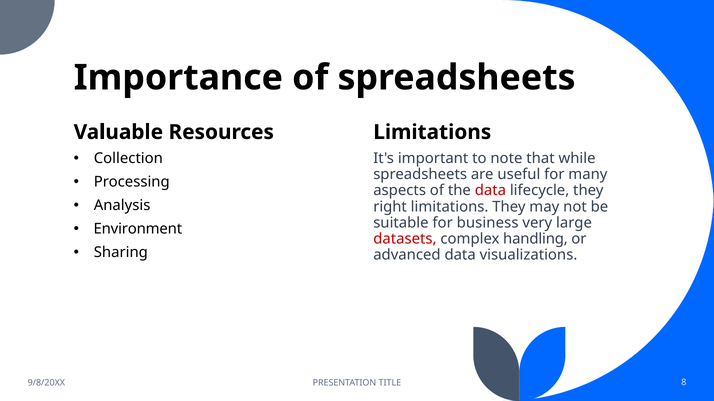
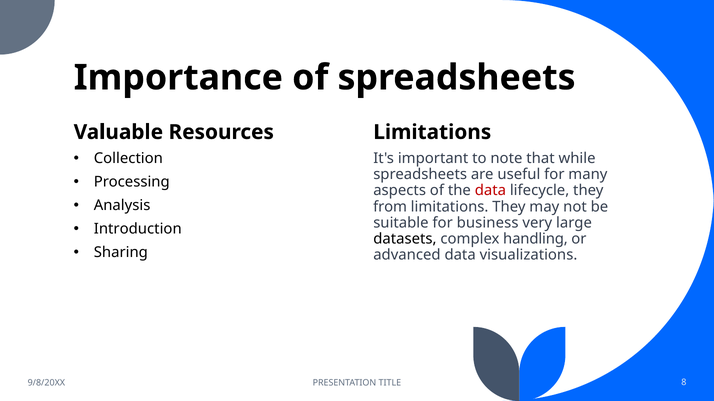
right: right -> from
Environment: Environment -> Introduction
datasets colour: red -> black
